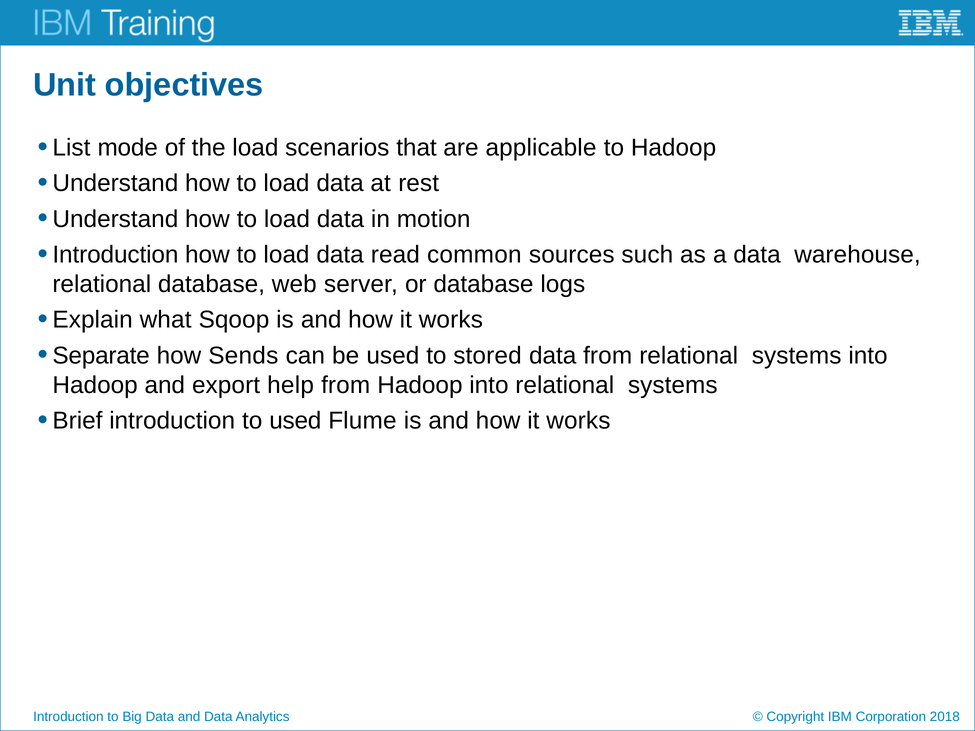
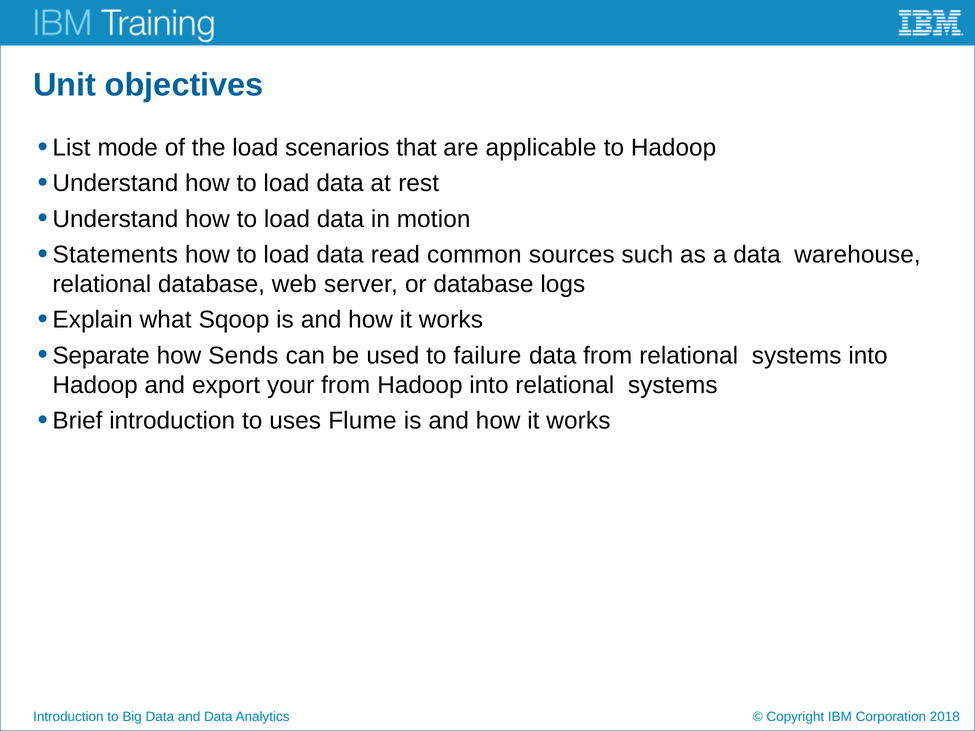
Introduction at (115, 255): Introduction -> Statements
stored: stored -> failure
help: help -> your
to used: used -> uses
